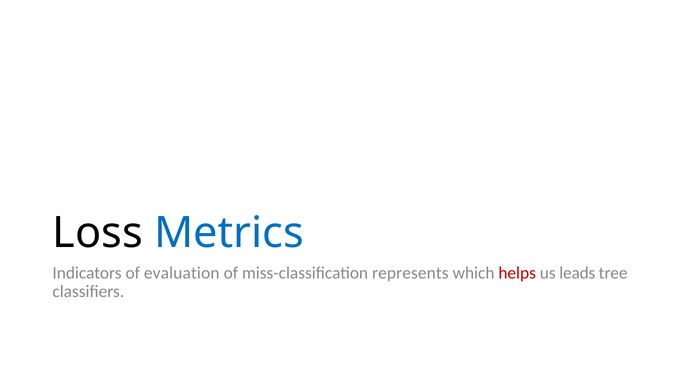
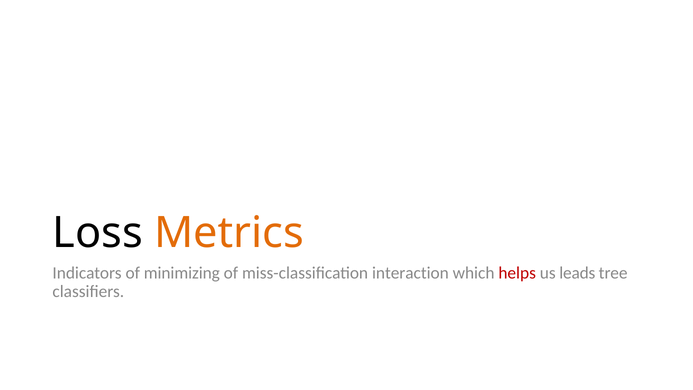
Metrics colour: blue -> orange
evaluation: evaluation -> minimizing
represents: represents -> interaction
